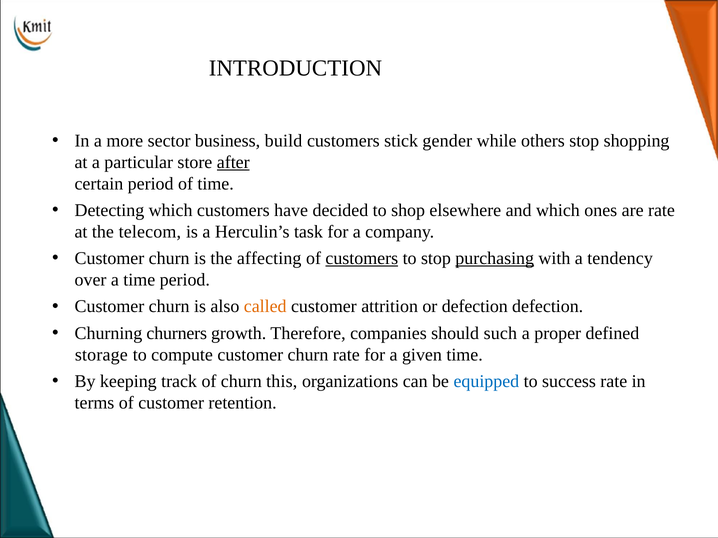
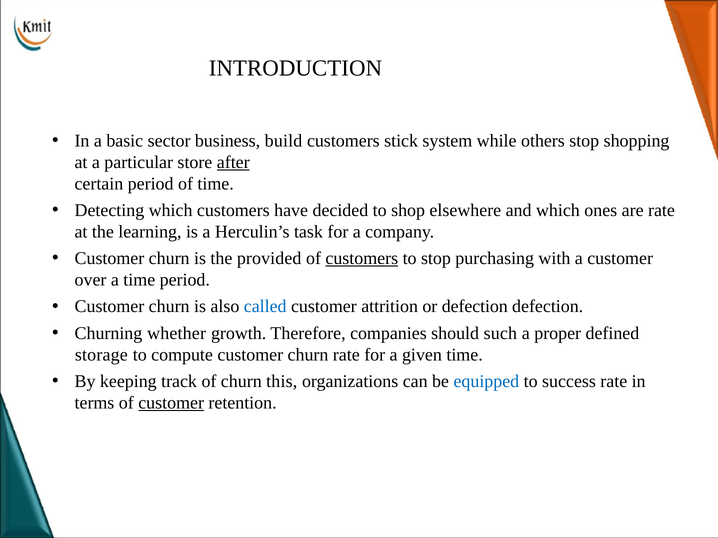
more: more -> basic
gender: gender -> system
telecom: telecom -> learning
affecting: affecting -> provided
purchasing underline: present -> none
a tendency: tendency -> customer
called colour: orange -> blue
churners: churners -> whether
customer at (171, 403) underline: none -> present
